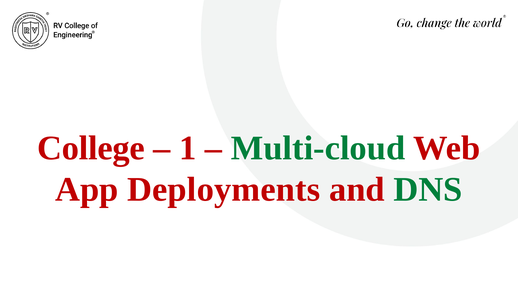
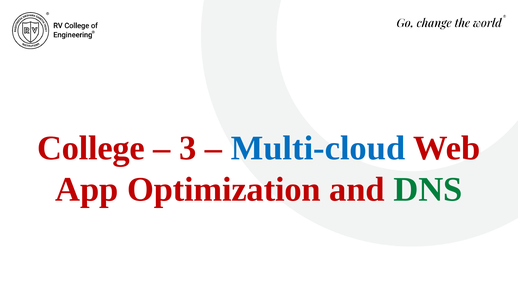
1: 1 -> 3
Multi-cloud colour: green -> blue
Deployments: Deployments -> Optimization
